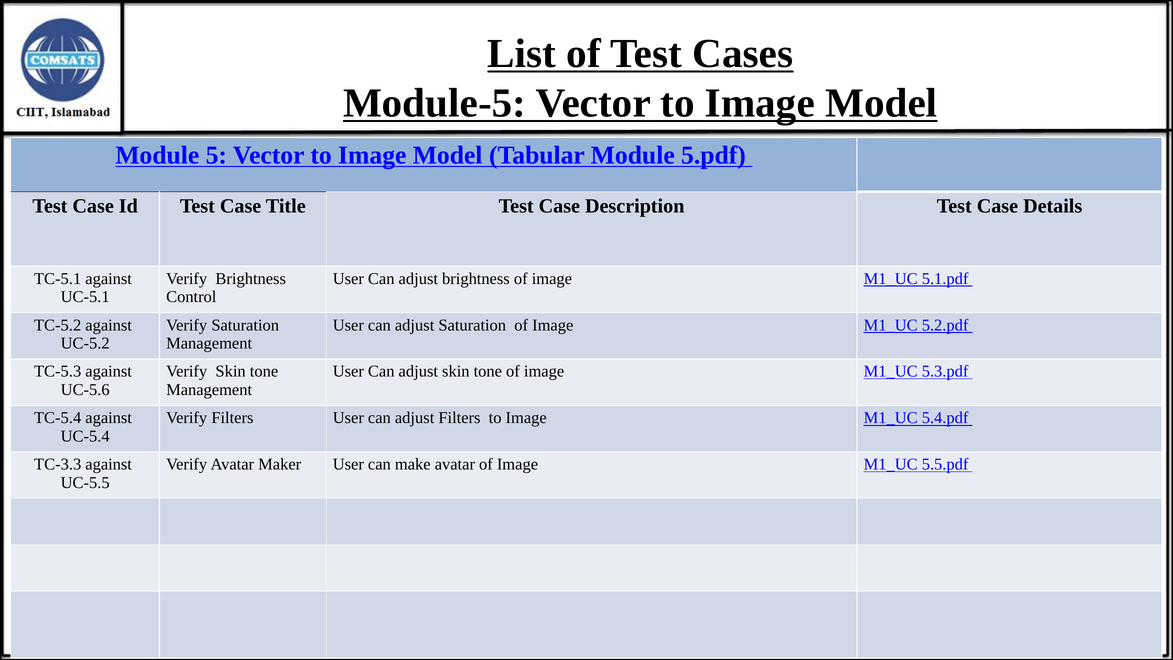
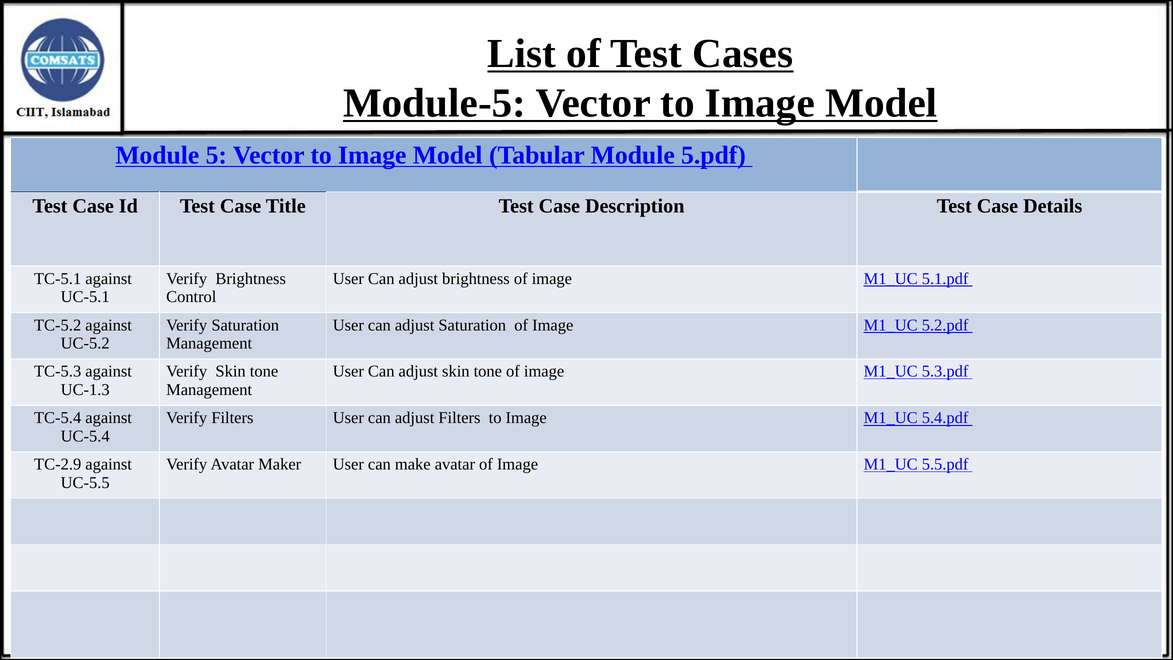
UC-5.6: UC-5.6 -> UC-1.3
TC-3.3: TC-3.3 -> TC-2.9
